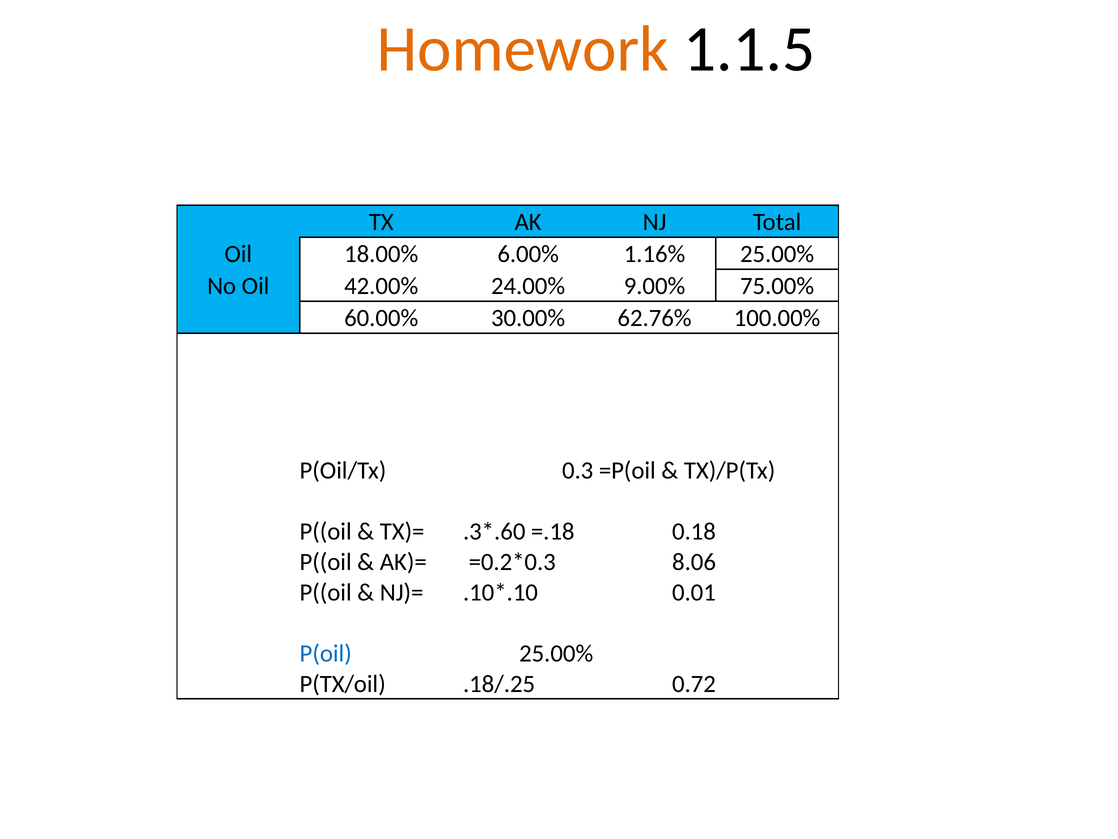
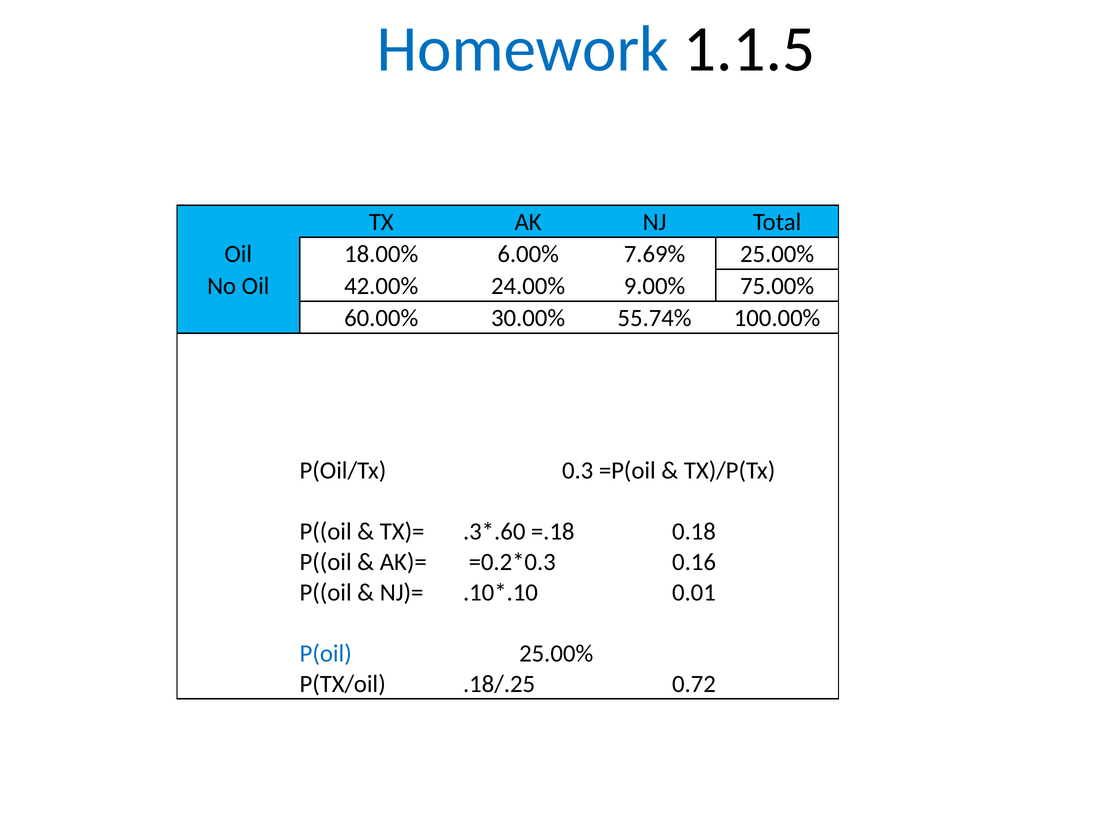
Homework colour: orange -> blue
1.16%: 1.16% -> 7.69%
62.76%: 62.76% -> 55.74%
8.06: 8.06 -> 0.16
